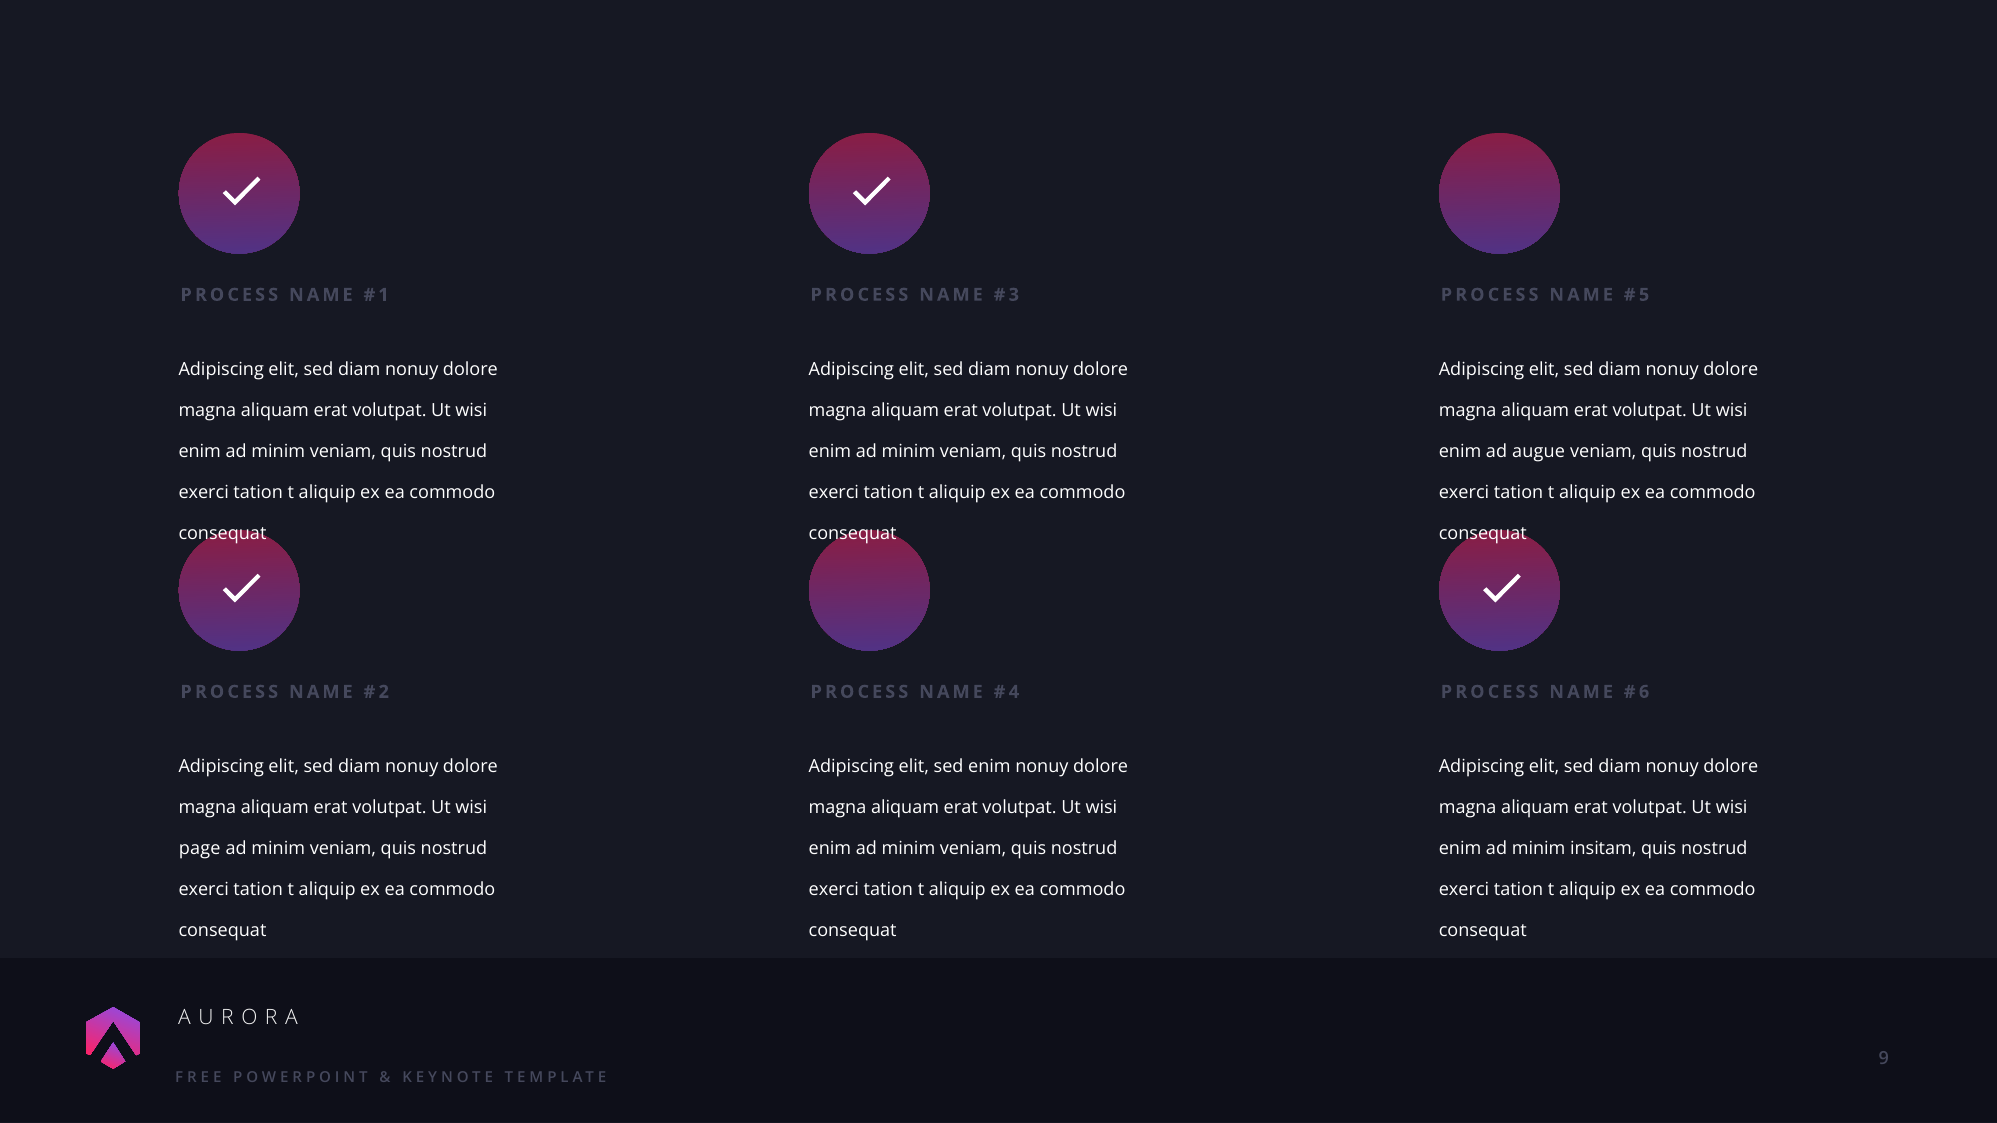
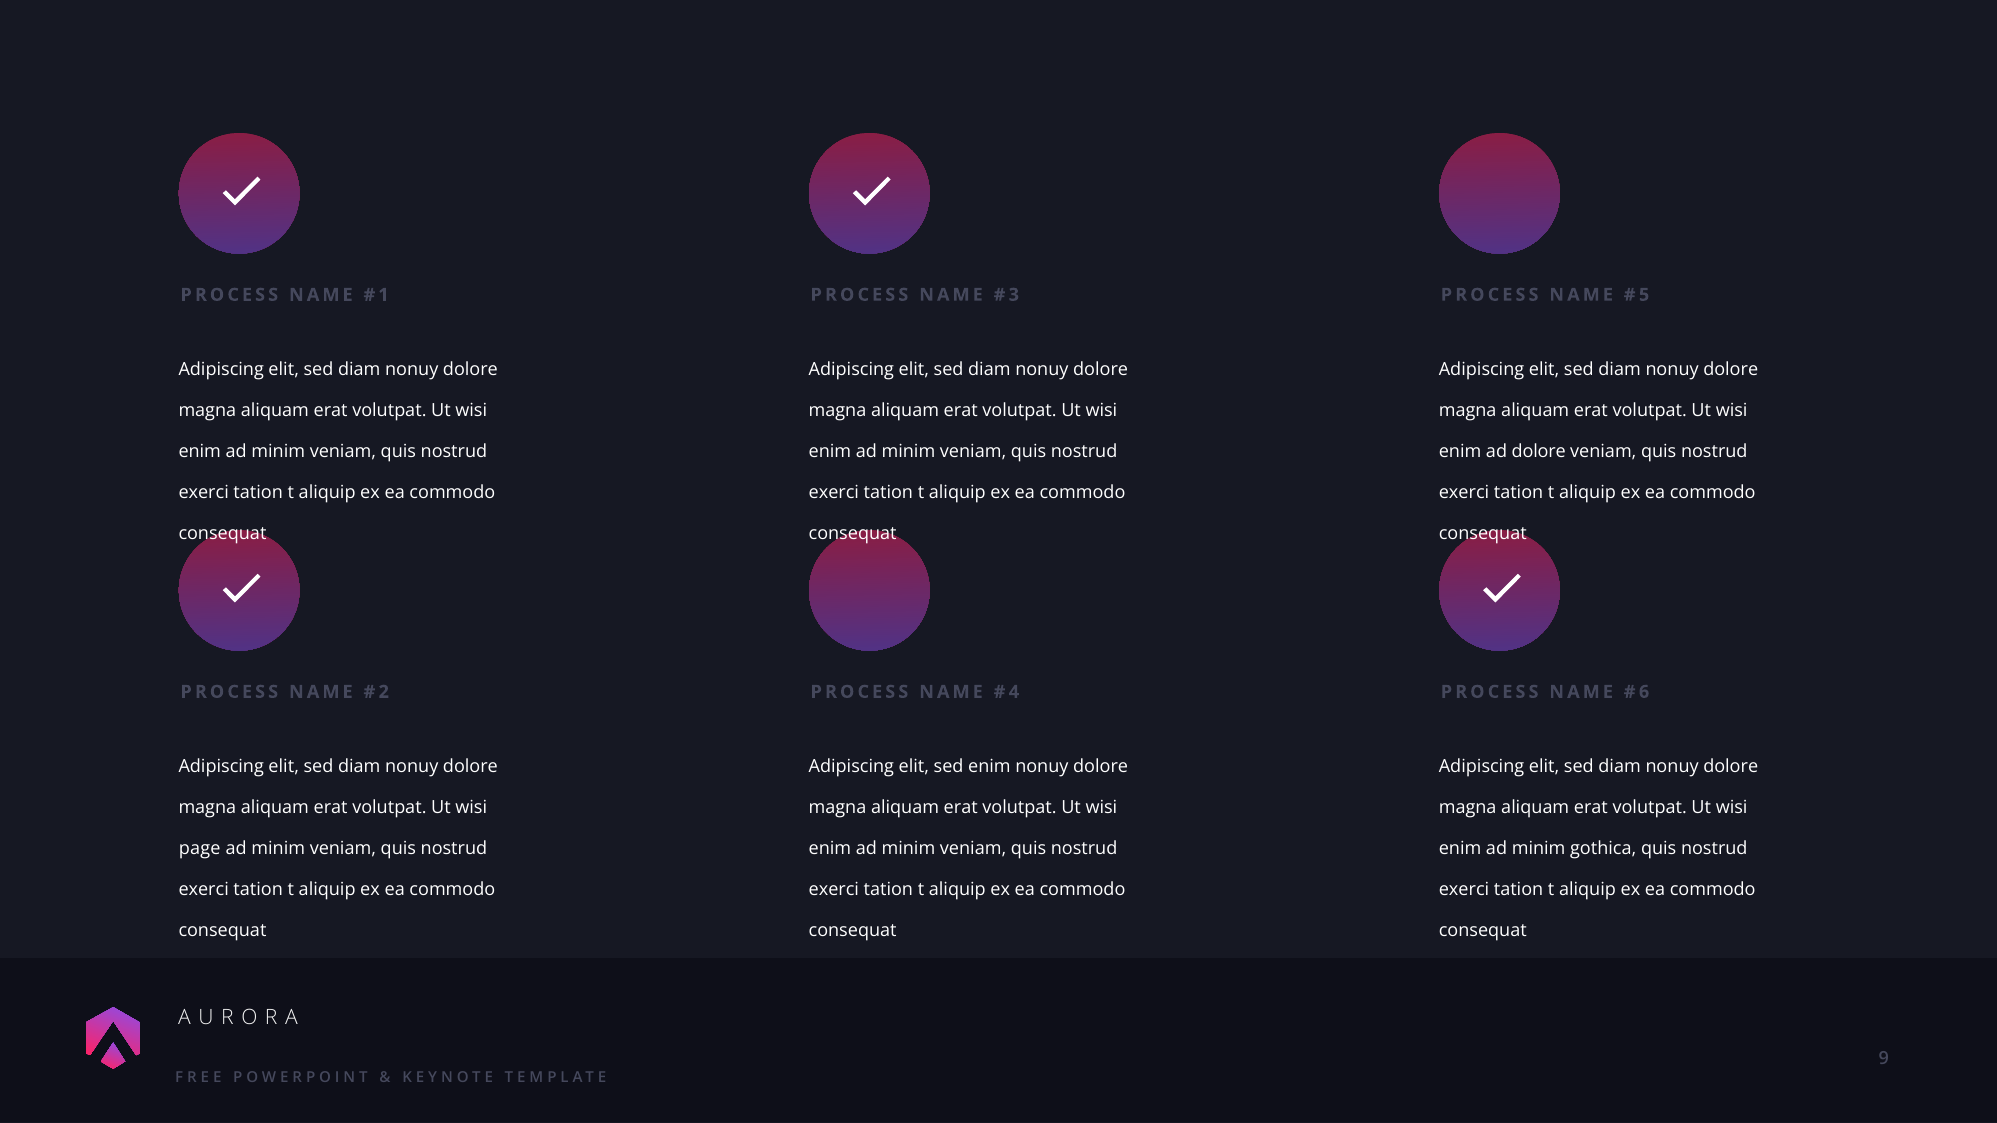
ad augue: augue -> dolore
insitam: insitam -> gothica
